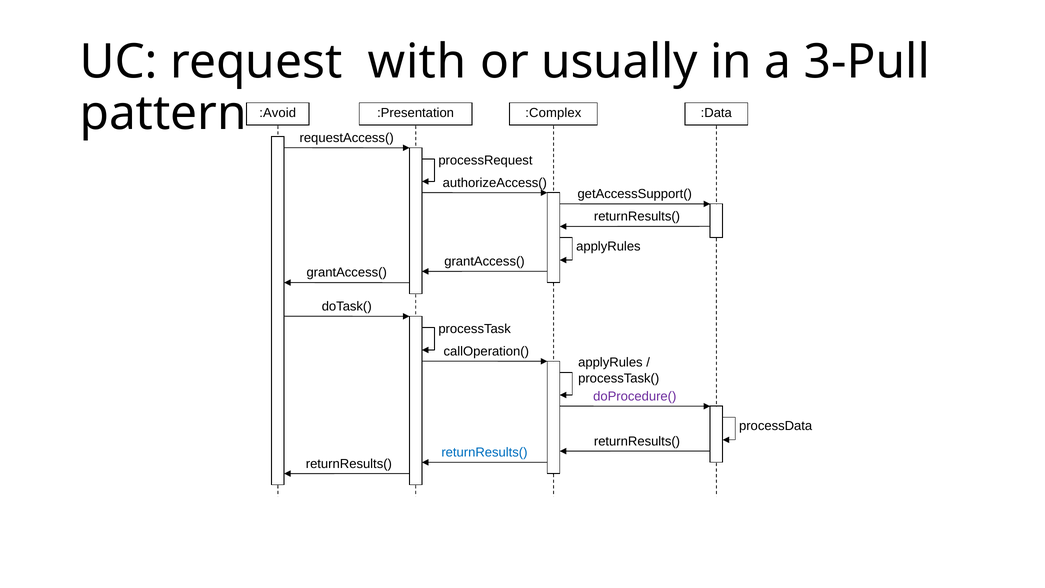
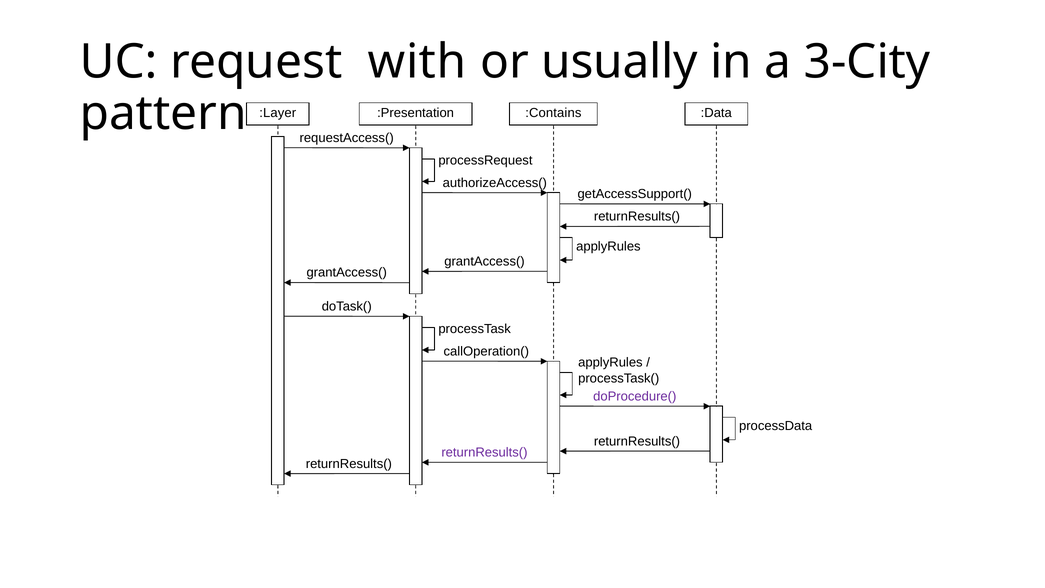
3-Pull: 3-Pull -> 3-City
:Avoid: :Avoid -> :Layer
:Complex: :Complex -> :Contains
returnResults( at (484, 452) colour: blue -> purple
